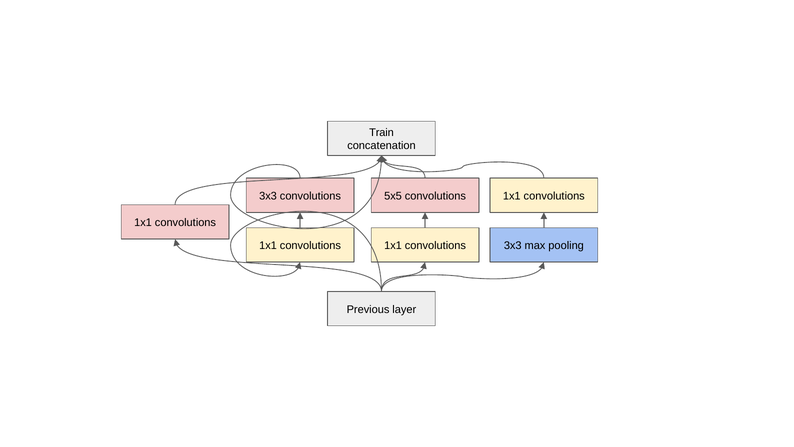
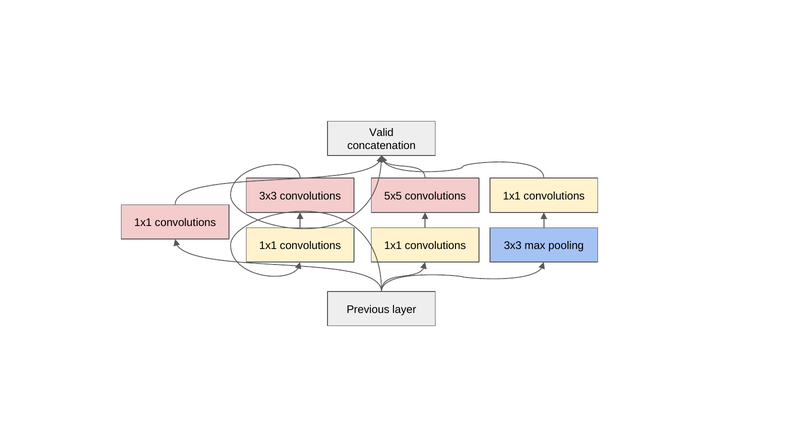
Train: Train -> Valid
